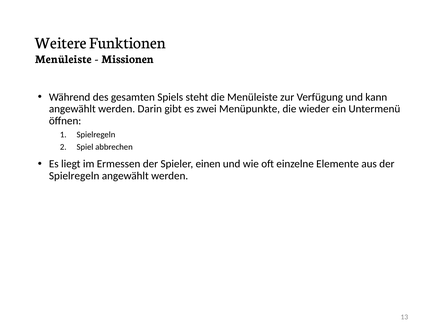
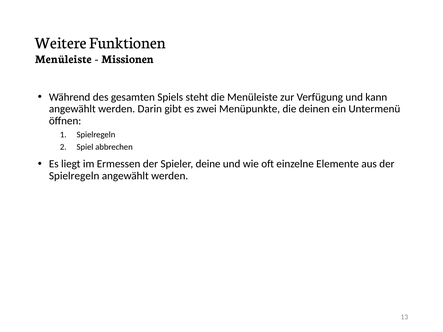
wieder: wieder -> deinen
einen: einen -> deine
